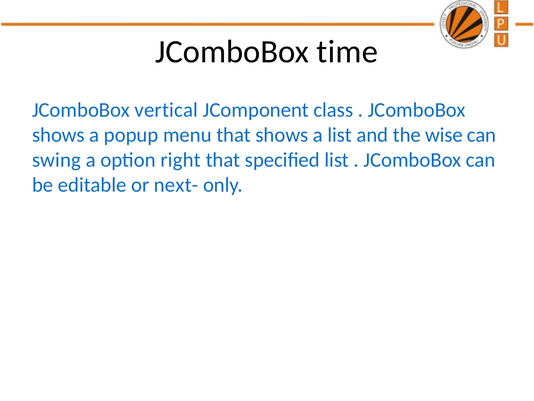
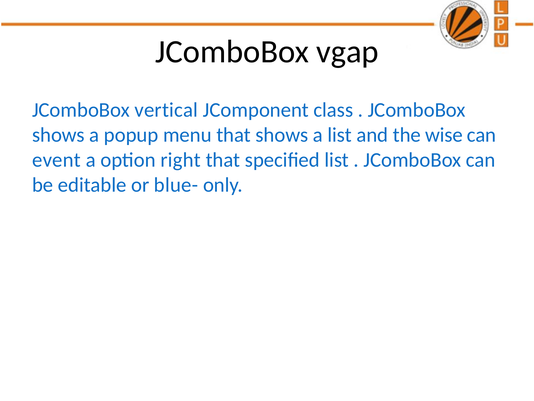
time: time -> vgap
swing: swing -> event
next-: next- -> blue-
